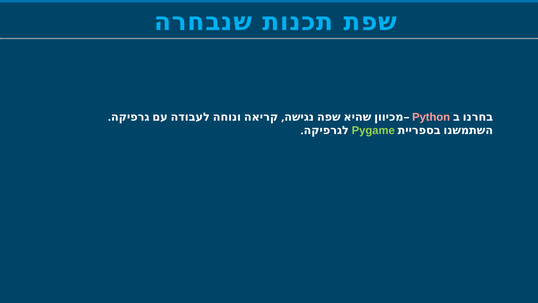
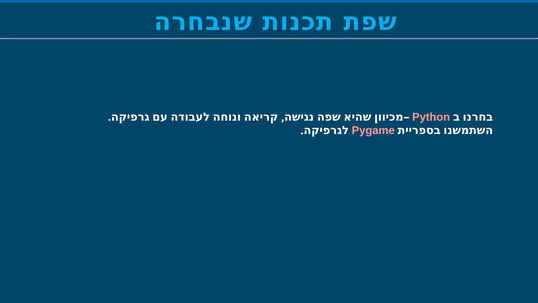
Pygame colour: light green -> pink
